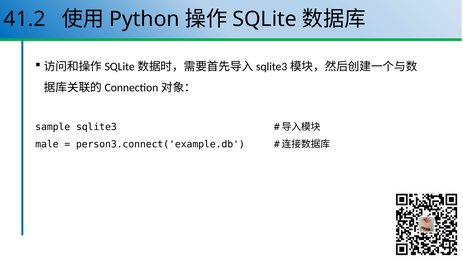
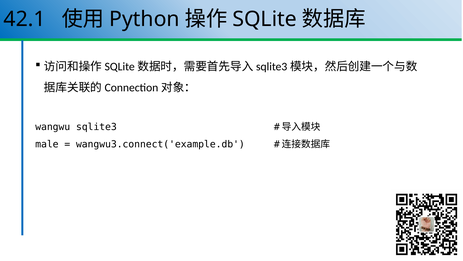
41.2: 41.2 -> 42.1
sample: sample -> wangwu
person3.connect('example.db: person3.connect('example.db -> wangwu3.connect('example.db
